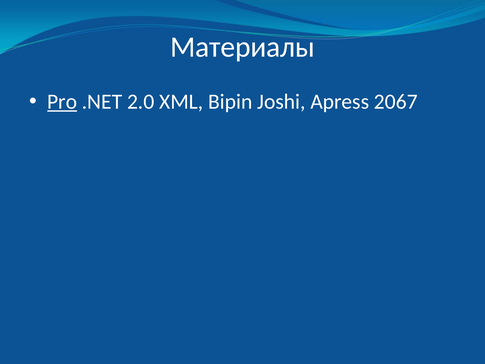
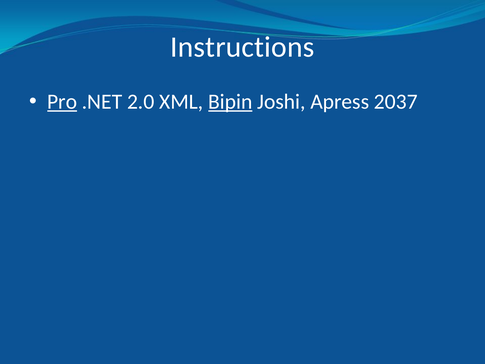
Материалы: Материалы -> Instructions
Bipin underline: none -> present
2067: 2067 -> 2037
